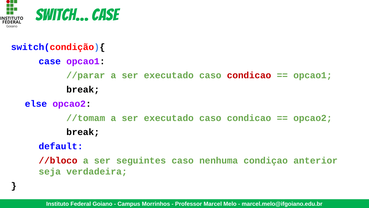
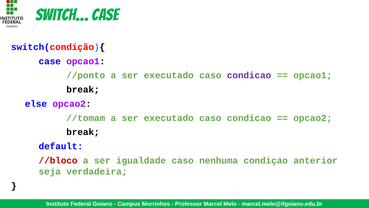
//parar: //parar -> //ponto
condicao at (249, 75) colour: red -> purple
seguintes: seguintes -> igualdade
